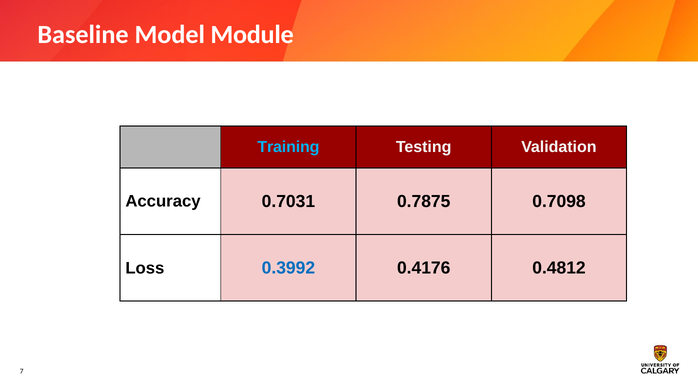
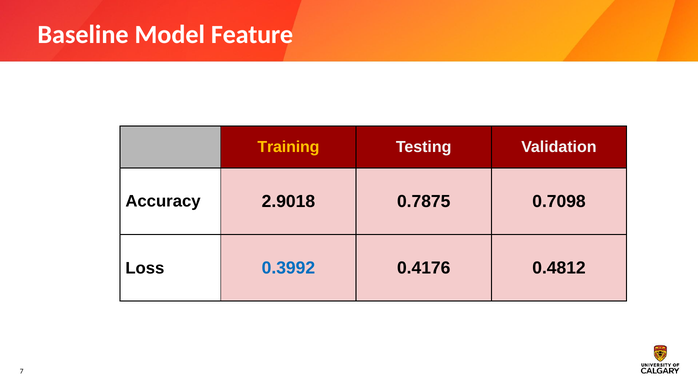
Module: Module -> Feature
Training colour: light blue -> yellow
0.7031: 0.7031 -> 2.9018
